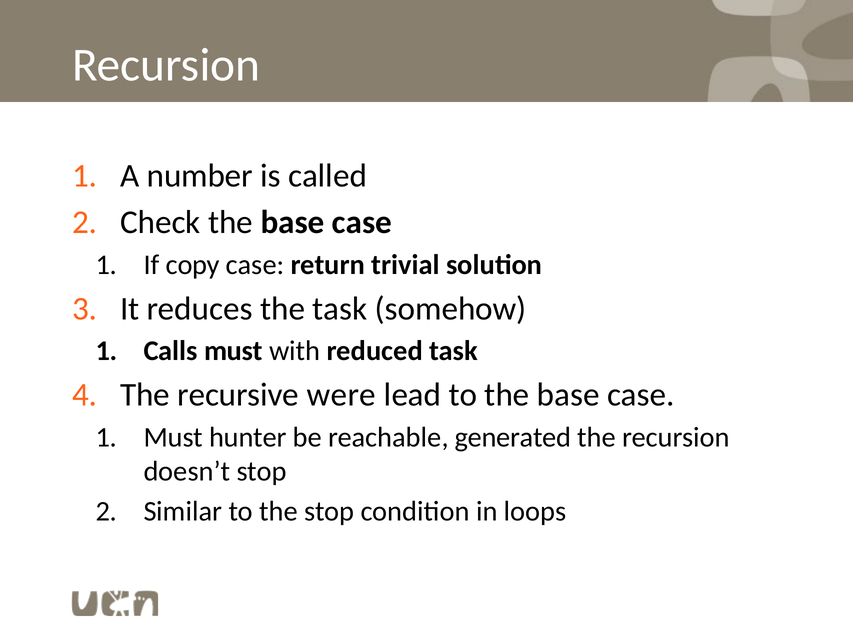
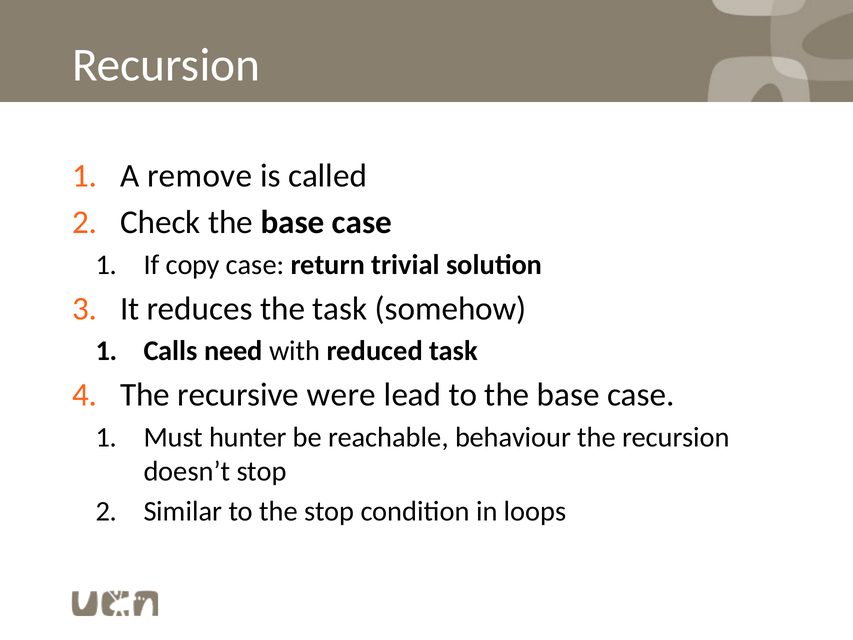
number: number -> remove
Calls must: must -> need
generated: generated -> behaviour
